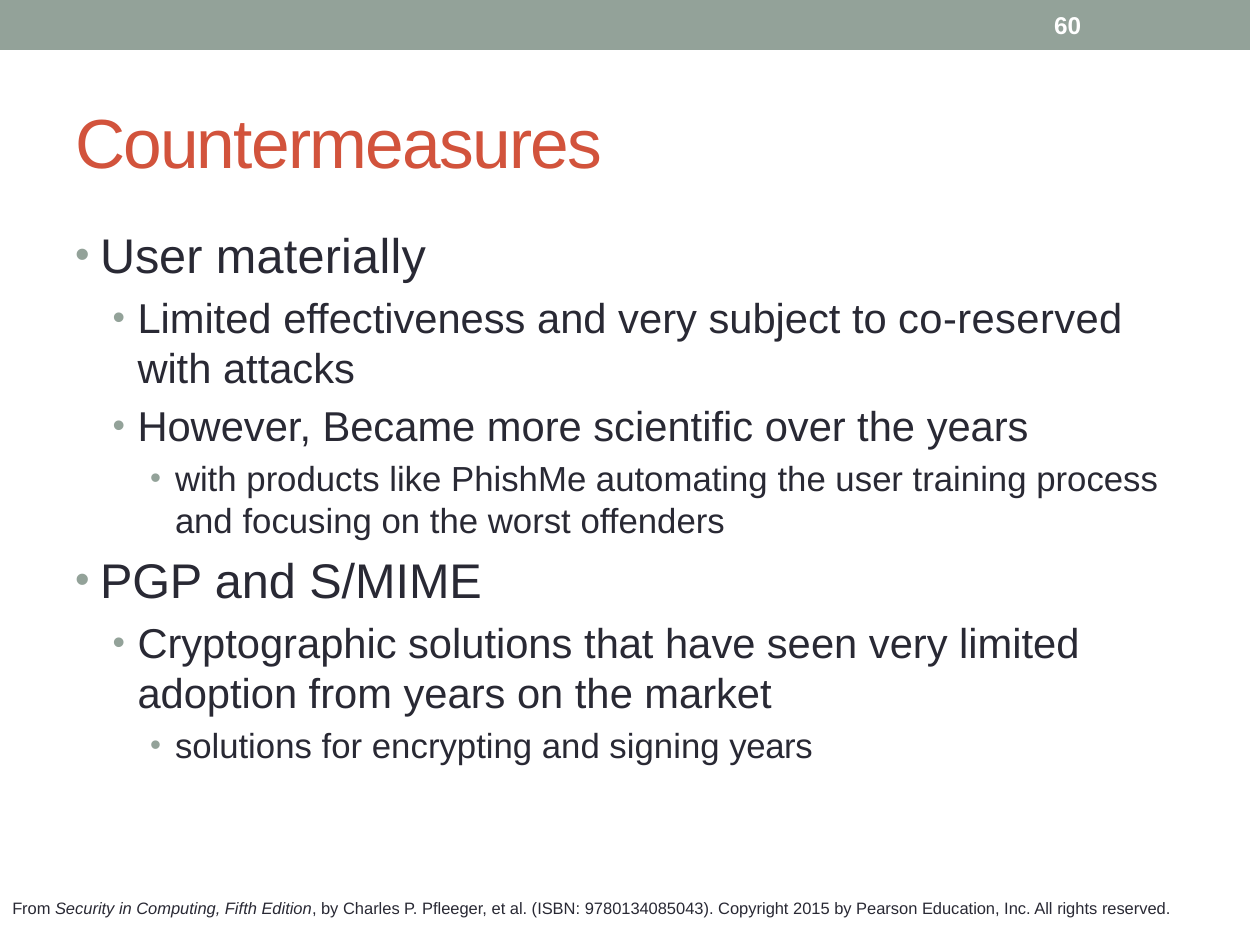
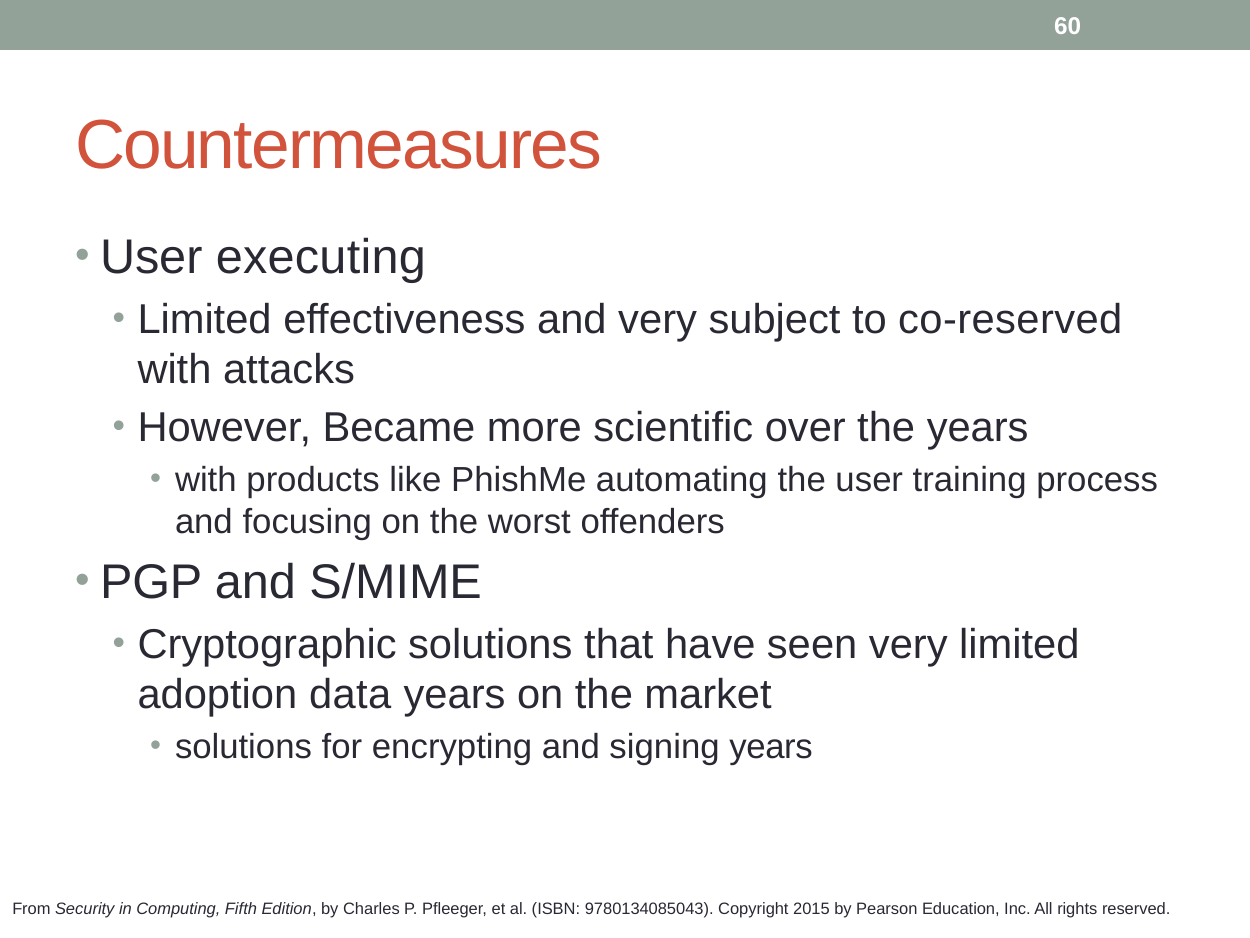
materially: materially -> executing
adoption from: from -> data
